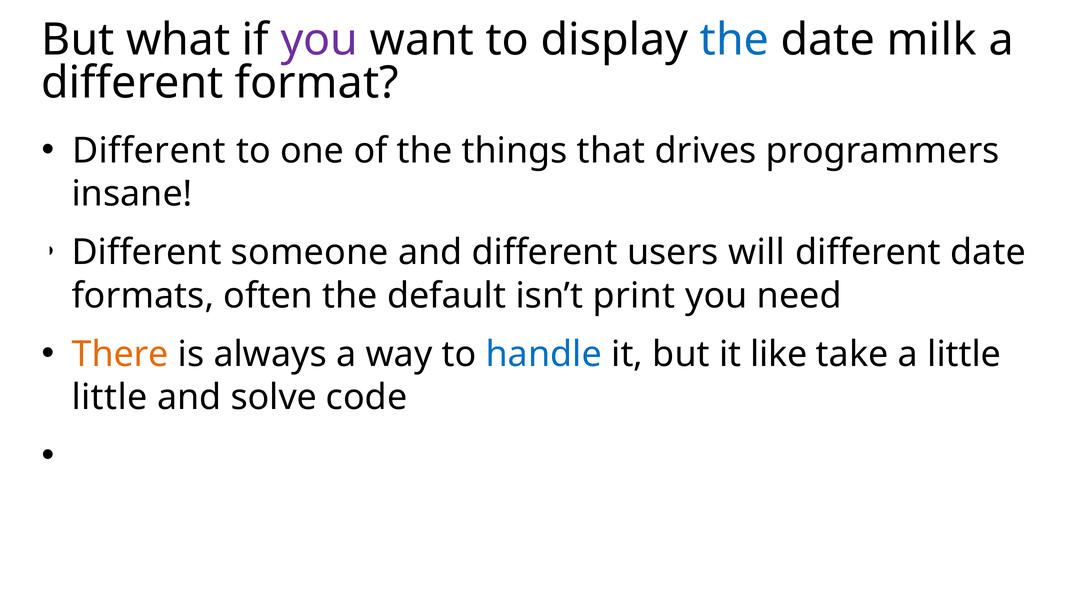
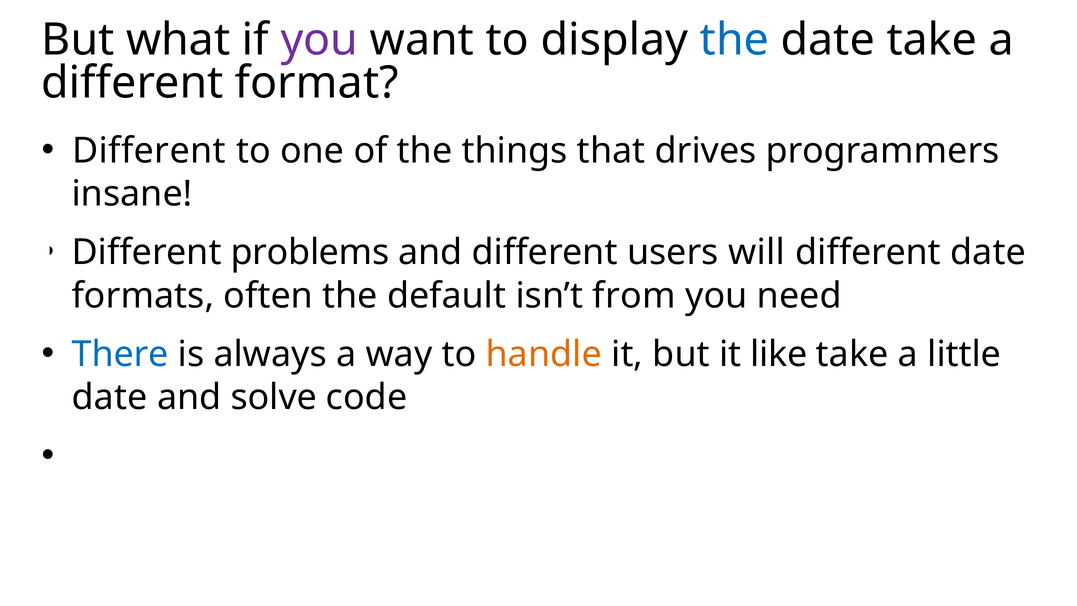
date milk: milk -> take
someone: someone -> problems
print: print -> from
There colour: orange -> blue
handle colour: blue -> orange
little at (110, 397): little -> date
